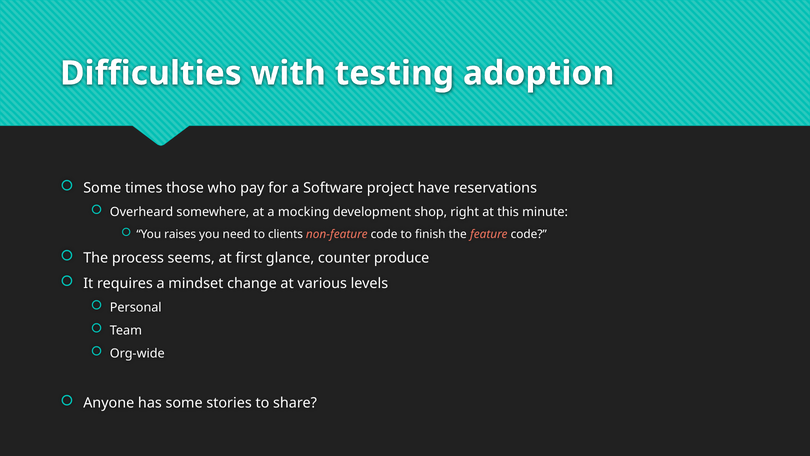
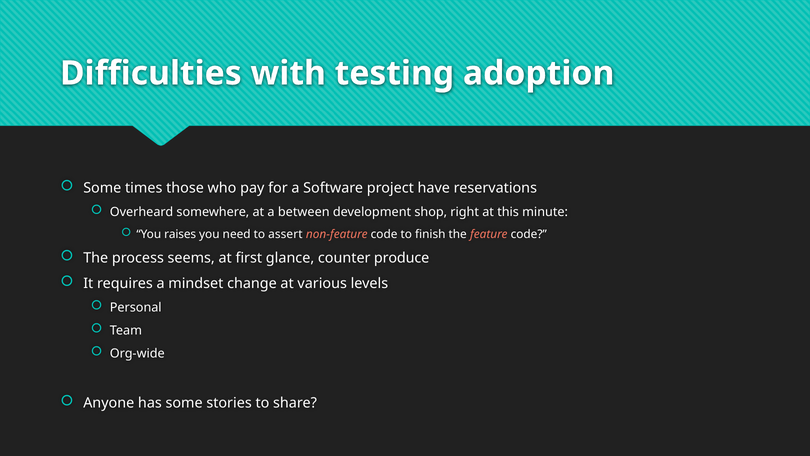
mocking: mocking -> between
clients: clients -> assert
